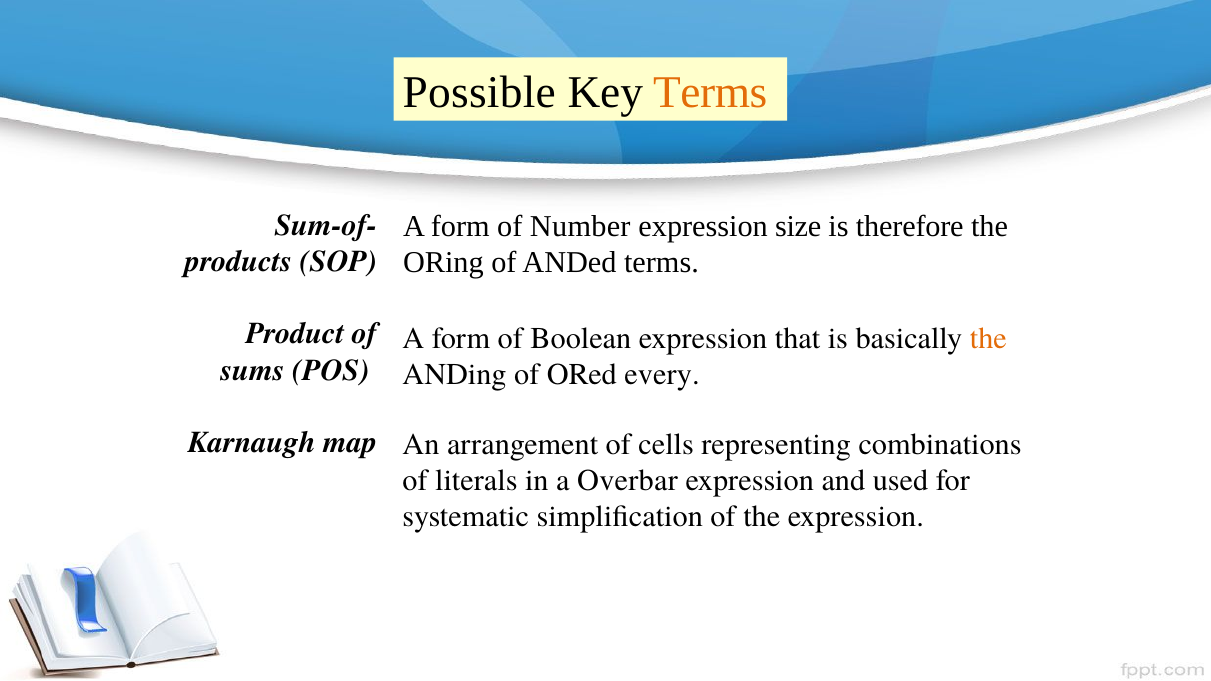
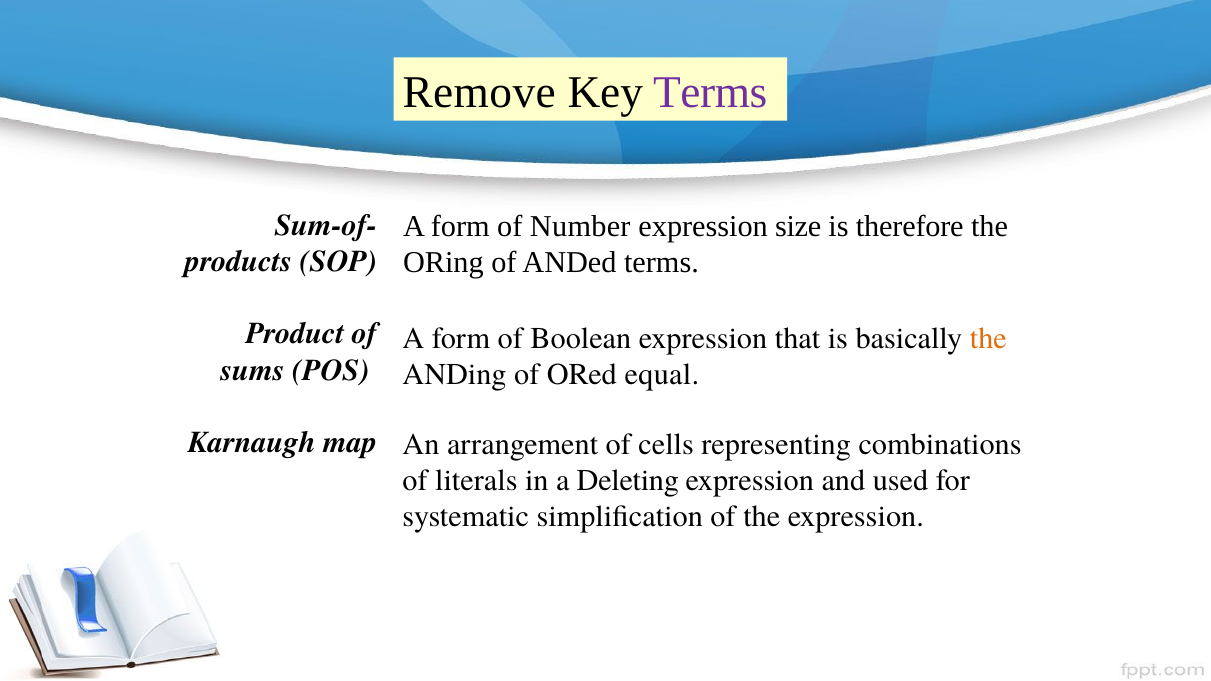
Possible: Possible -> Remove
Terms at (710, 92) colour: orange -> purple
every: every -> equal
Overbar: Overbar -> Deleting
